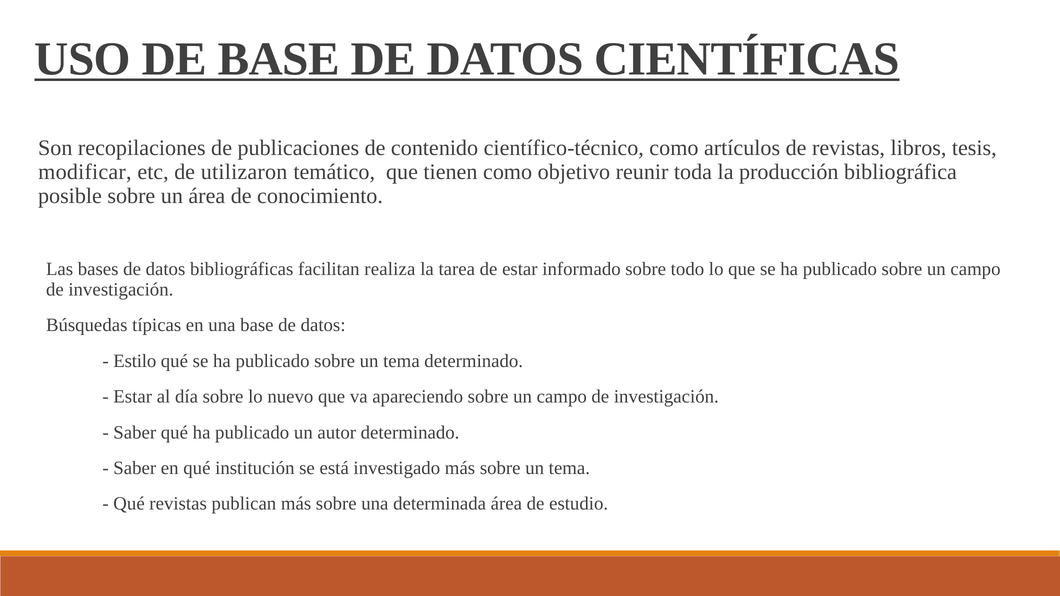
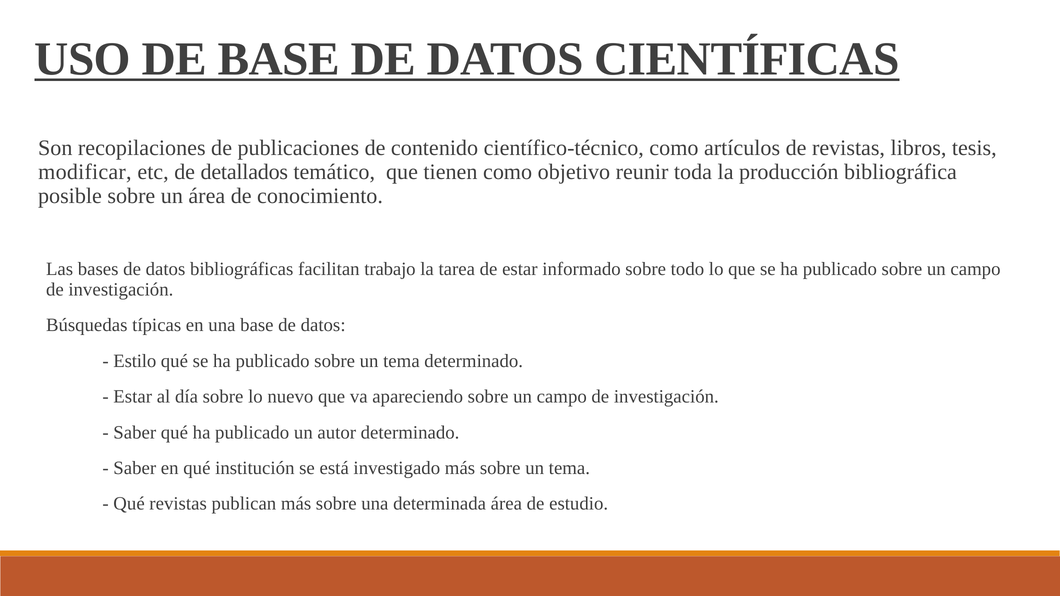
utilizaron: utilizaron -> detallados
realiza: realiza -> trabajo
